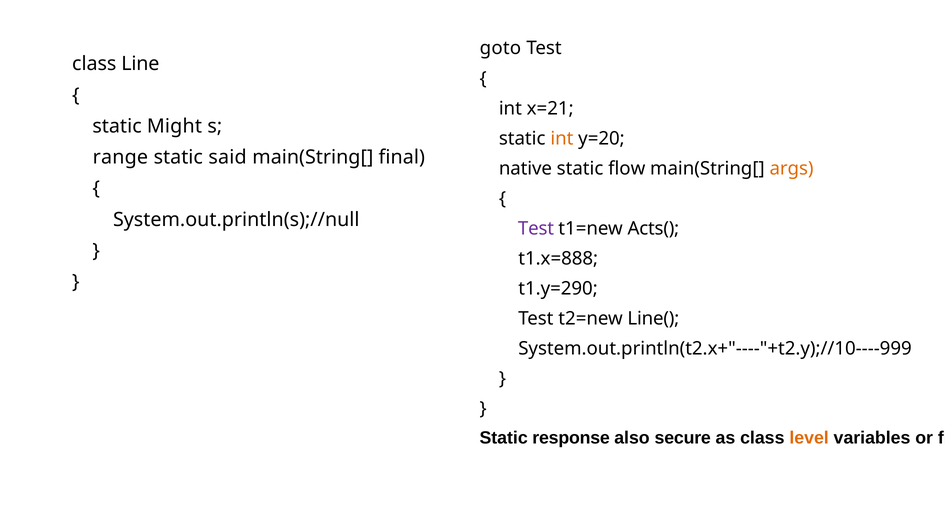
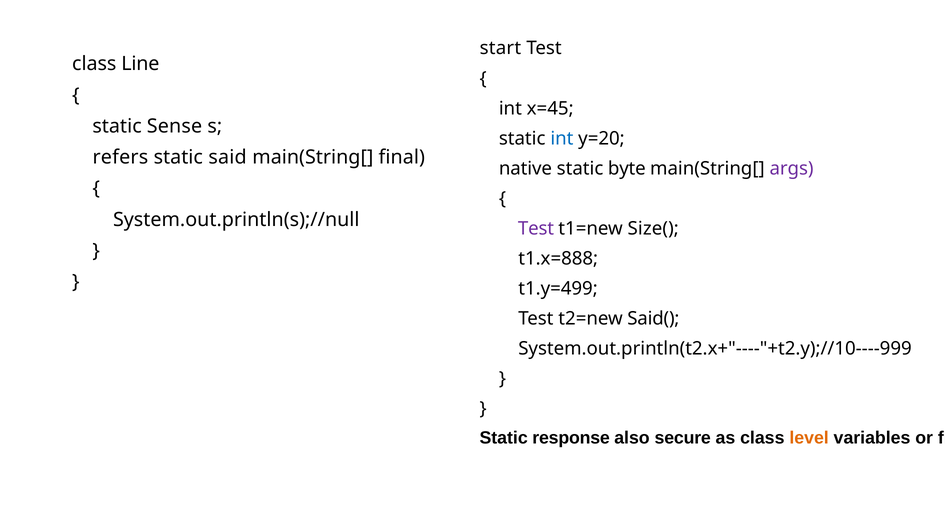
goto: goto -> start
x=21: x=21 -> x=45
Might: Might -> Sense
int at (562, 139) colour: orange -> blue
range: range -> refers
flow: flow -> byte
args colour: orange -> purple
Acts(: Acts( -> Size(
t1.y=290: t1.y=290 -> t1.y=499
Line(: Line( -> Said(
